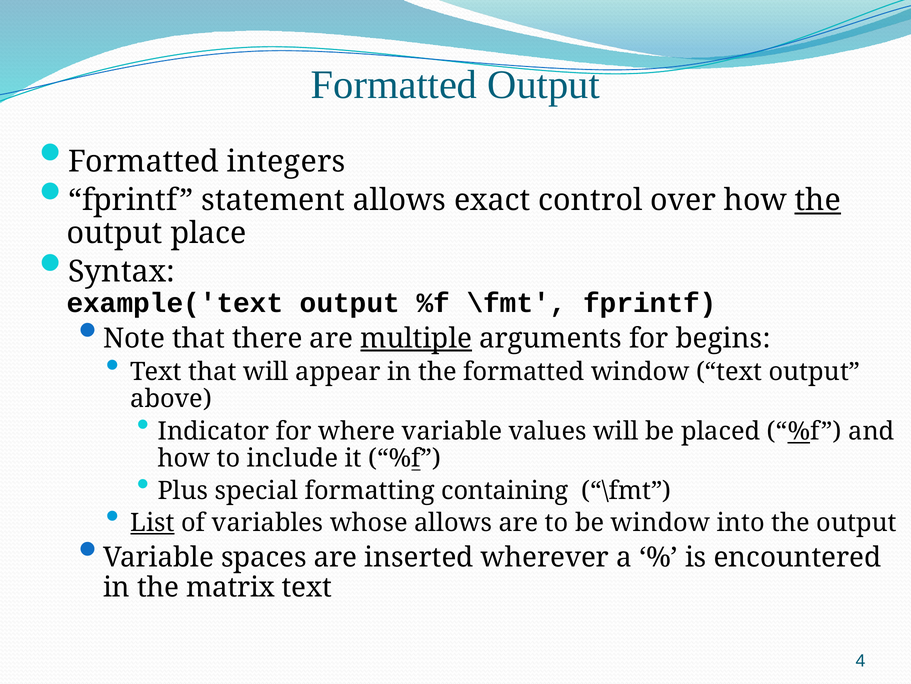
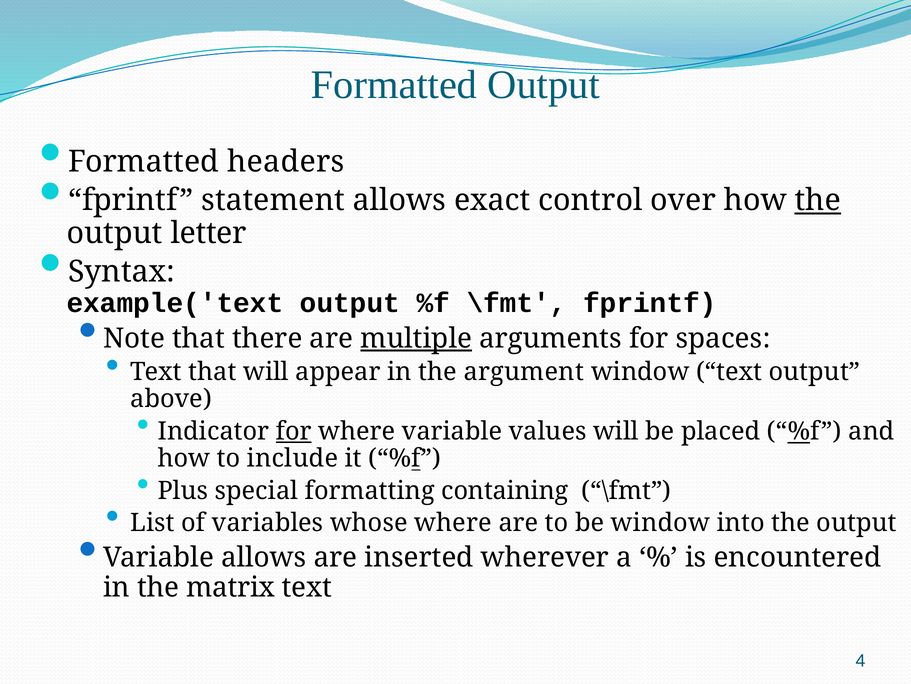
integers: integers -> headers
place: place -> letter
begins: begins -> spaces
the formatted: formatted -> argument
for at (294, 431) underline: none -> present
List underline: present -> none
whose allows: allows -> where
Variable spaces: spaces -> allows
